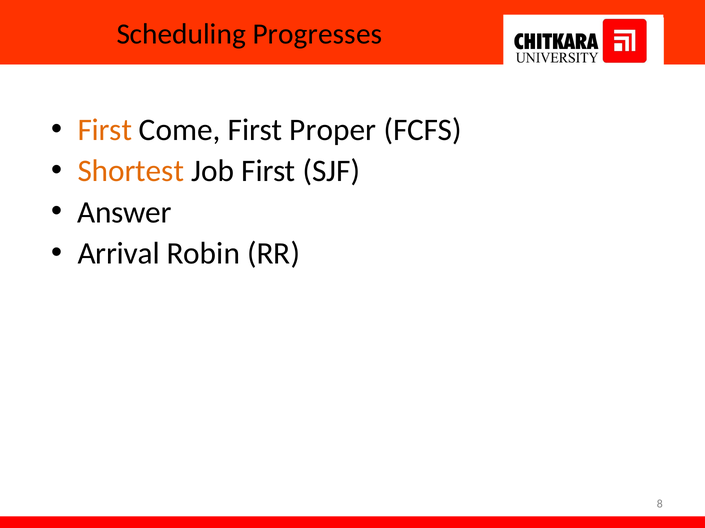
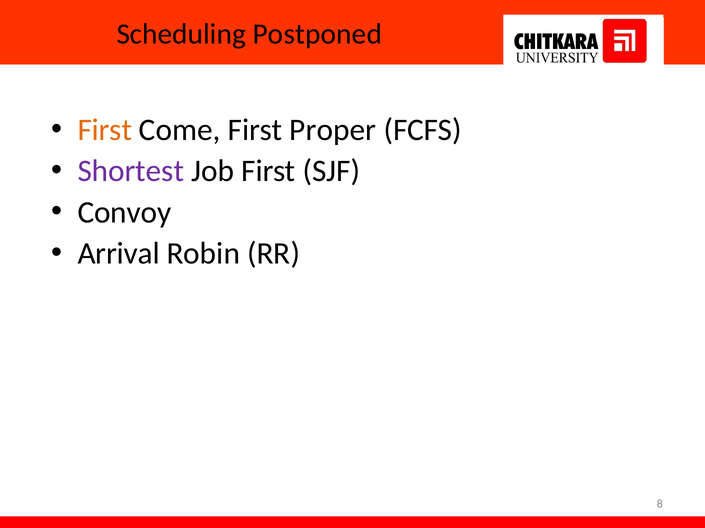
Progresses: Progresses -> Postponed
Shortest colour: orange -> purple
Answer: Answer -> Convoy
